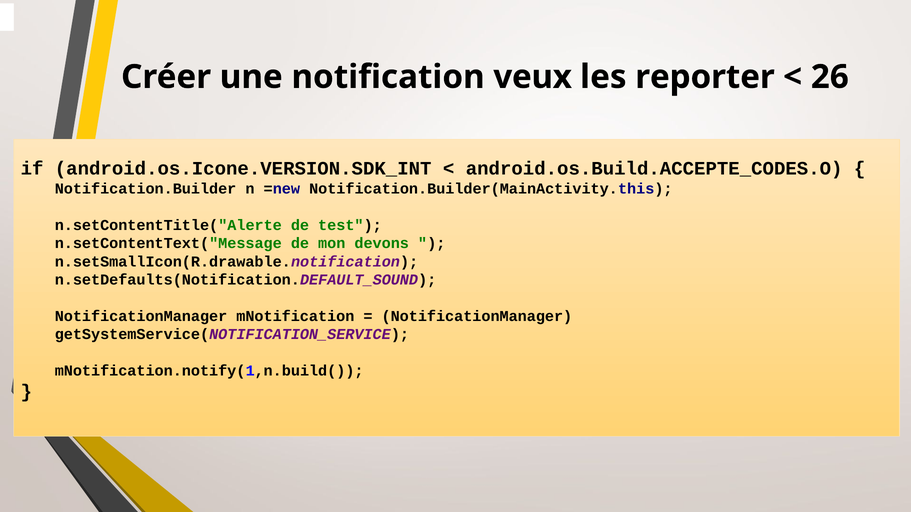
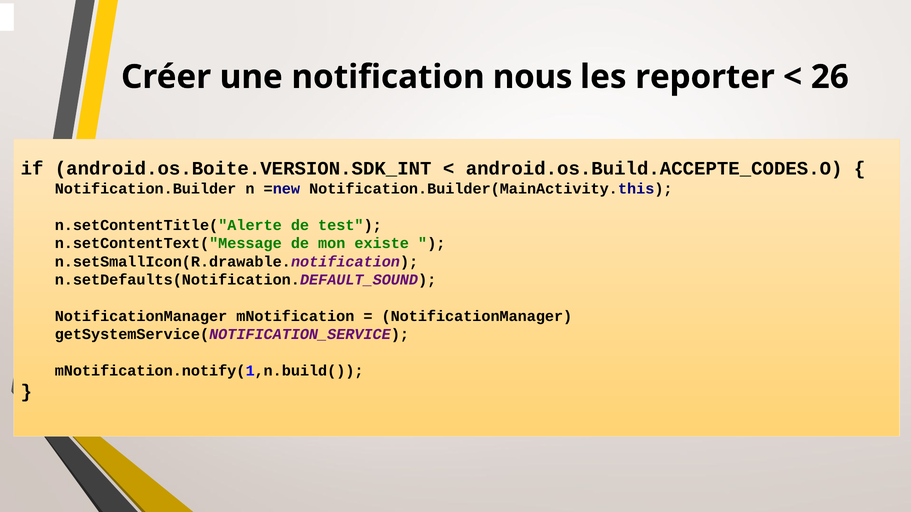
veux: veux -> nous
android.os.Icone.VERSION.SDK_INT: android.os.Icone.VERSION.SDK_INT -> android.os.Boite.VERSION.SDK_INT
devons: devons -> existe
